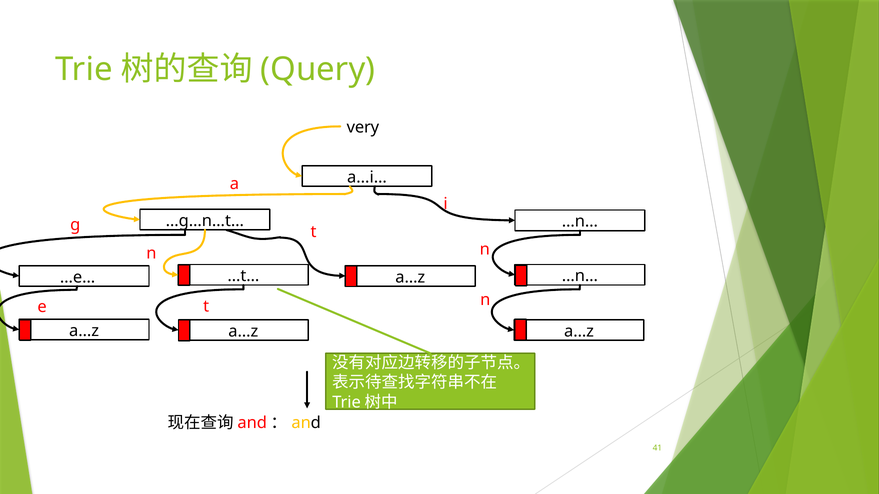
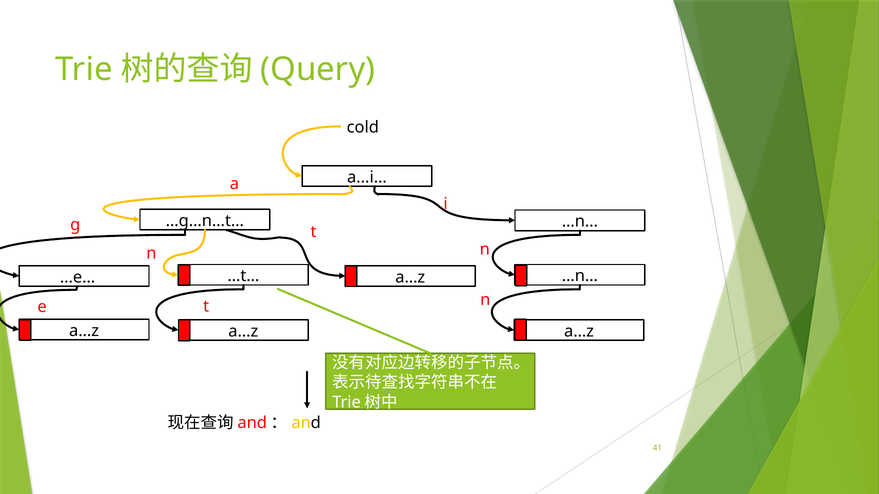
very: very -> cold
